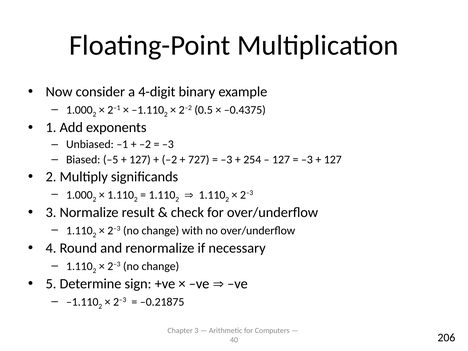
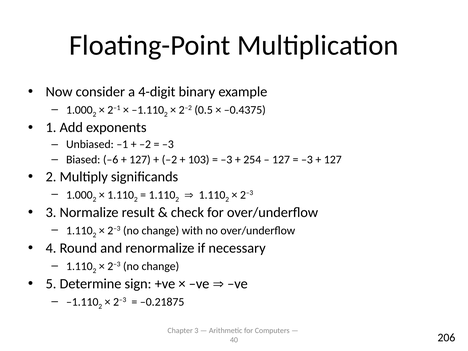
–5: –5 -> –6
727: 727 -> 103
